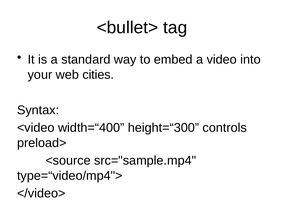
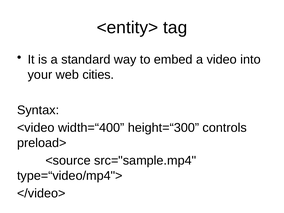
<bullet>: <bullet> -> <entity>
